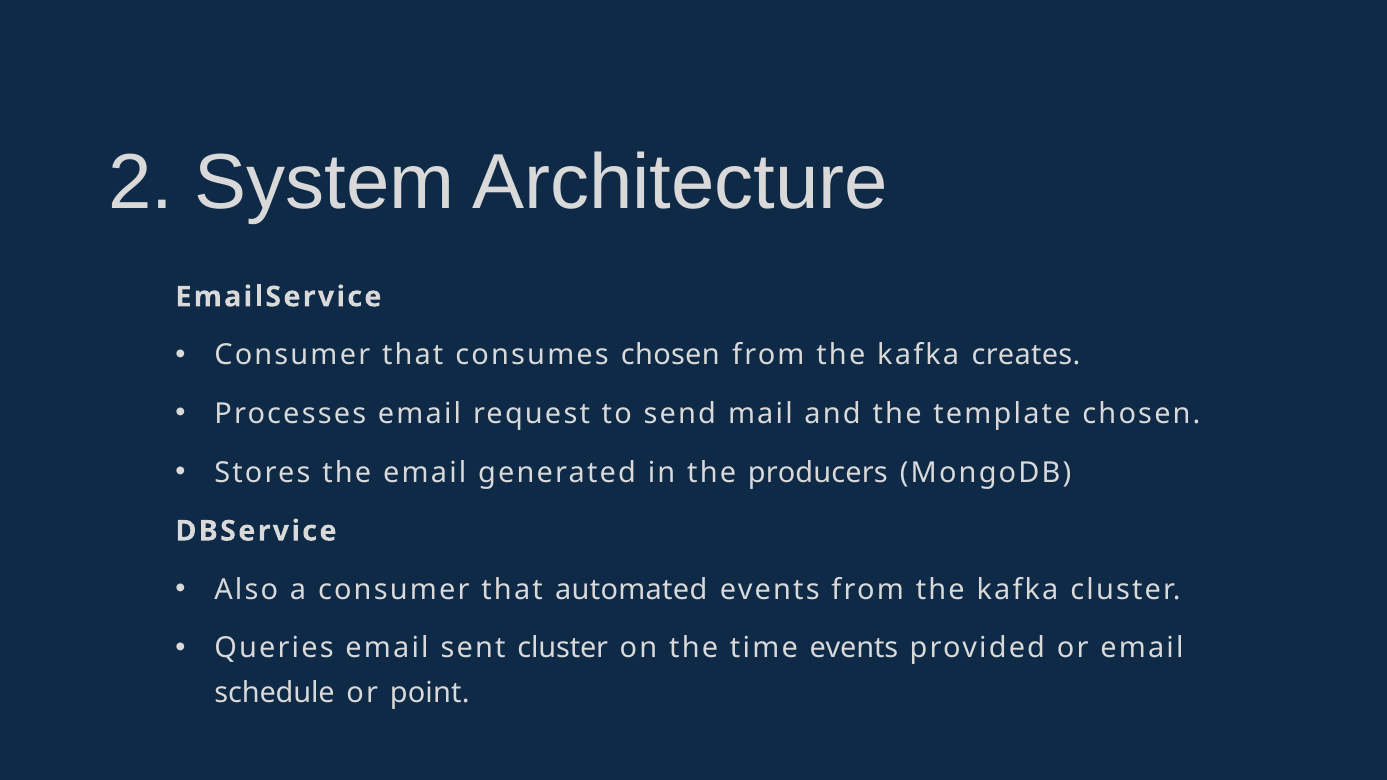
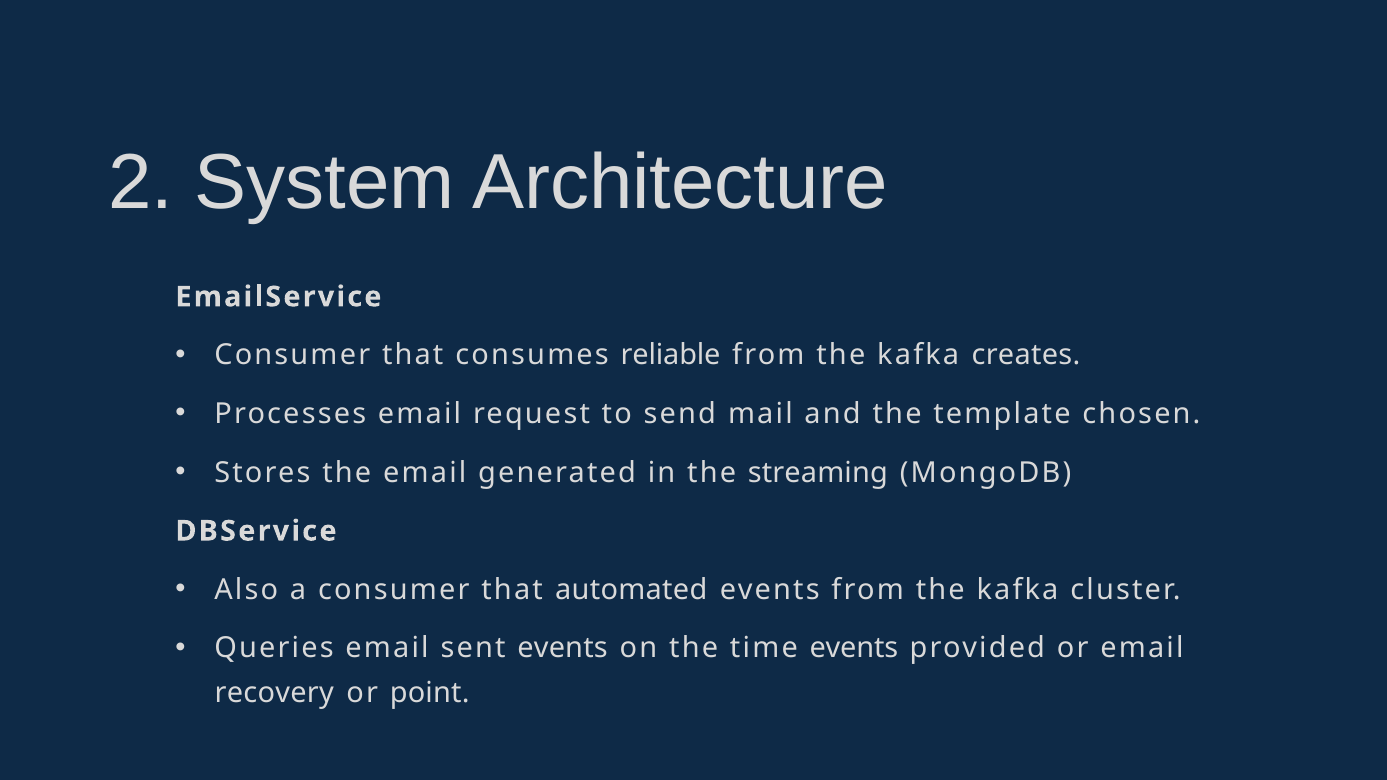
consumes chosen: chosen -> reliable
producers: producers -> streaming
sent cluster: cluster -> events
schedule: schedule -> recovery
